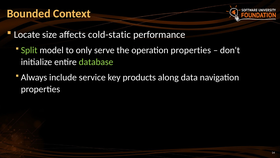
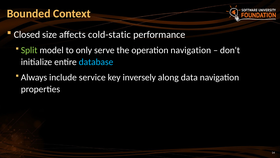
Locate: Locate -> Closed
operation properties: properties -> navigation
database colour: light green -> light blue
products: products -> inversely
